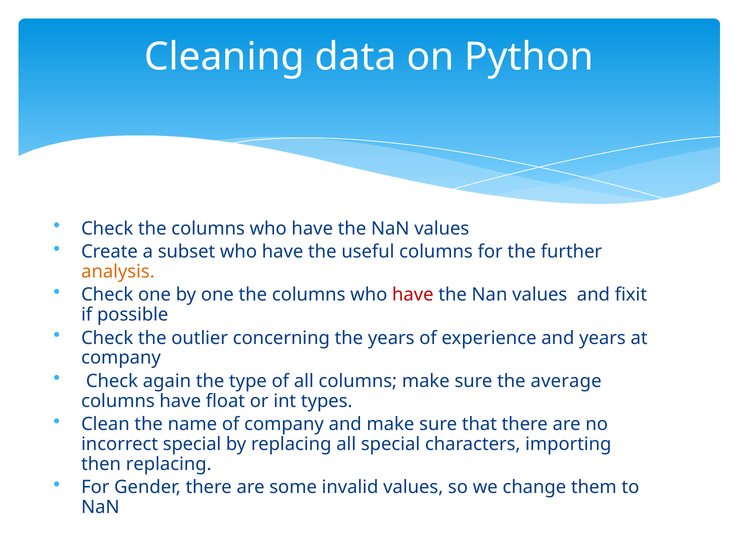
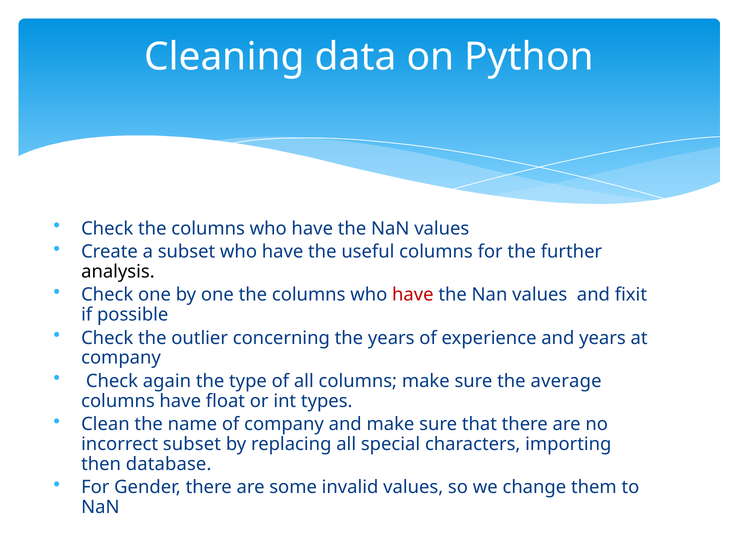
analysis colour: orange -> black
incorrect special: special -> subset
then replacing: replacing -> database
